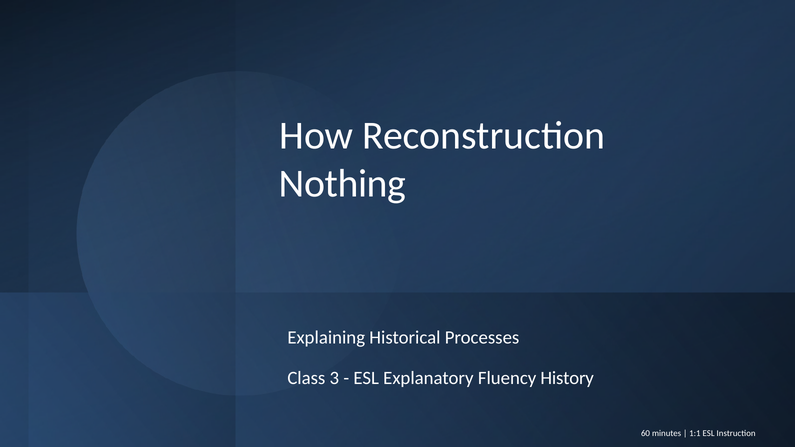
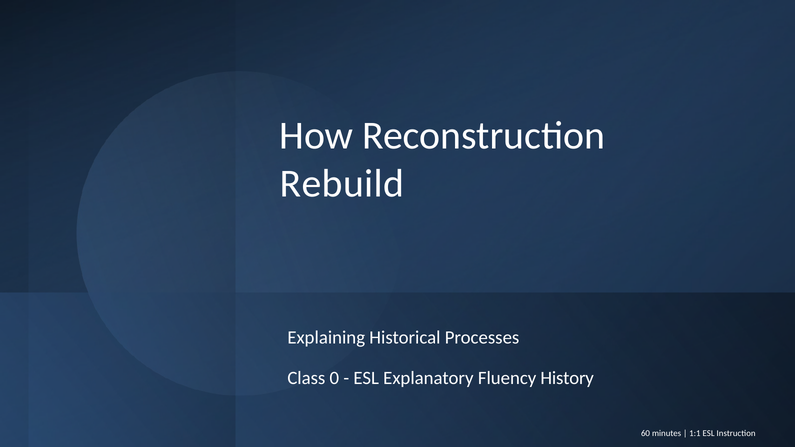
Nothing: Nothing -> Rebuild
3: 3 -> 0
